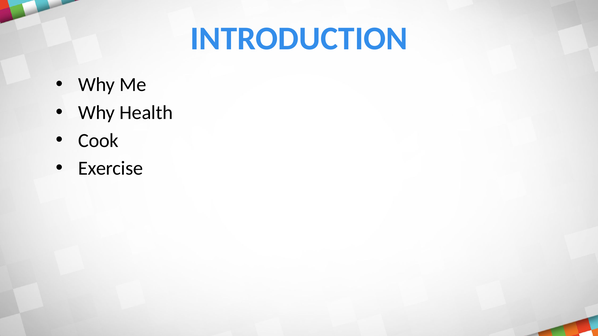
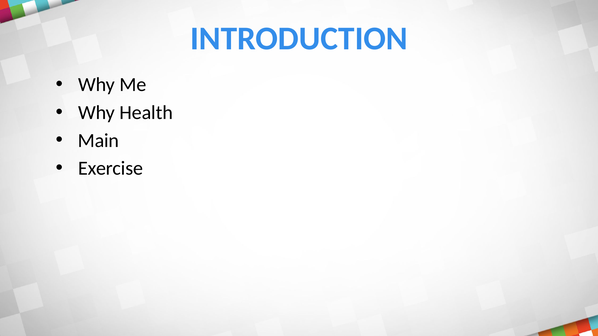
Cook: Cook -> Main
